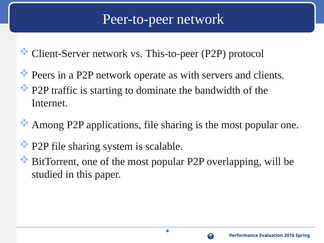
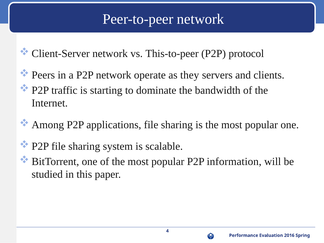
with: with -> they
overlapping: overlapping -> information
